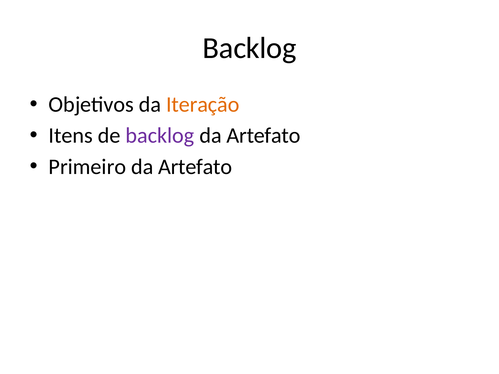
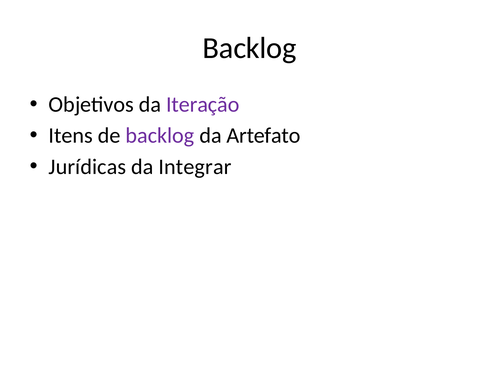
Iteração colour: orange -> purple
Primeiro: Primeiro -> Jurídicas
Artefato at (195, 167): Artefato -> Integrar
